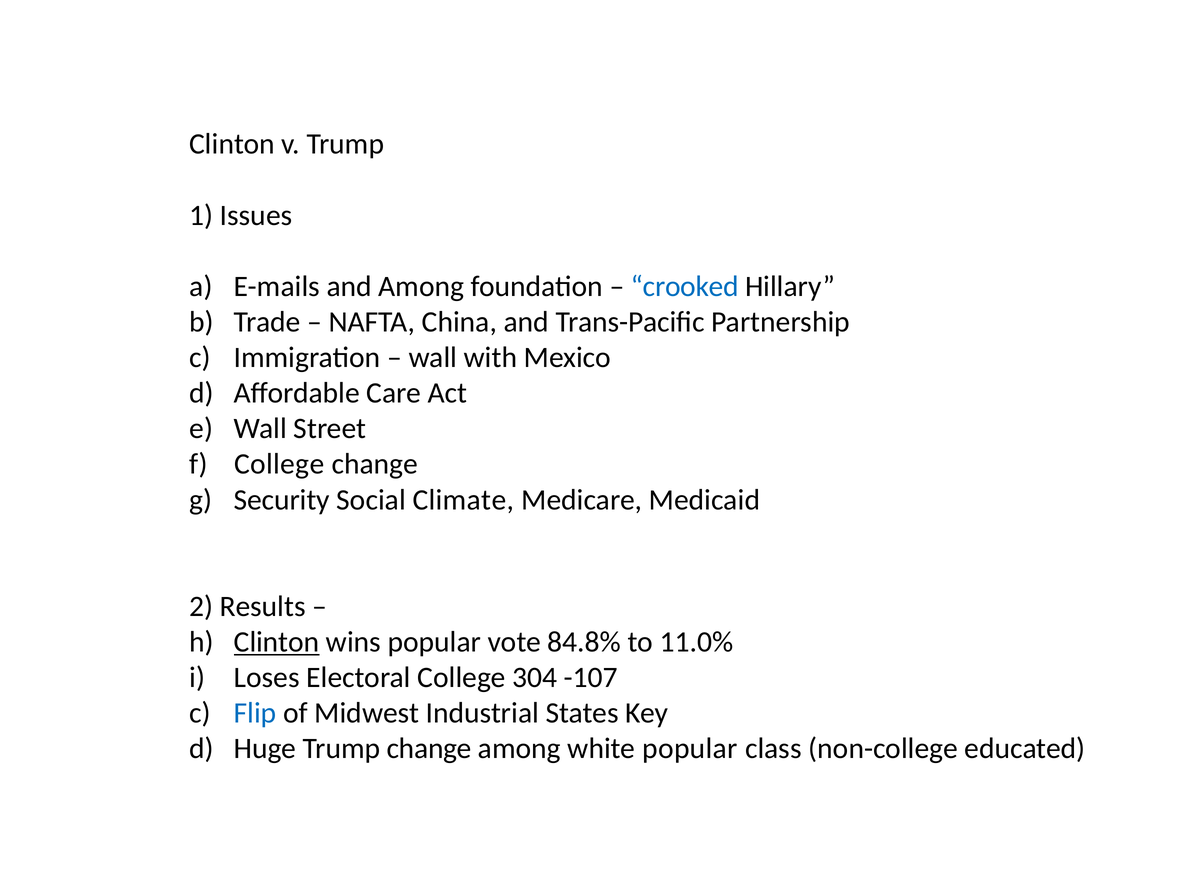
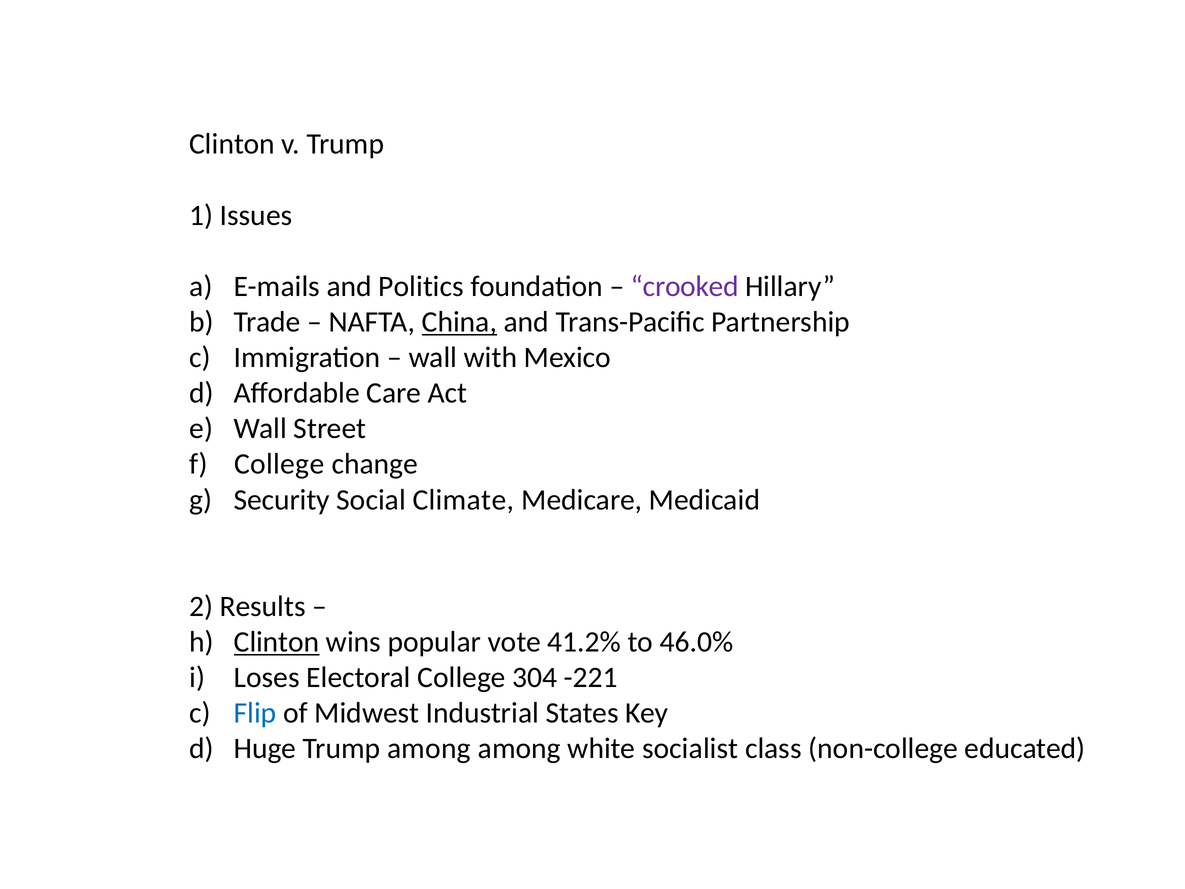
and Among: Among -> Politics
crooked colour: blue -> purple
China underline: none -> present
84.8%: 84.8% -> 41.2%
11.0%: 11.0% -> 46.0%
-107: -107 -> -221
Trump change: change -> among
white popular: popular -> socialist
